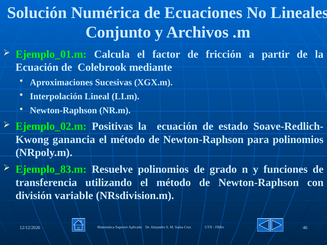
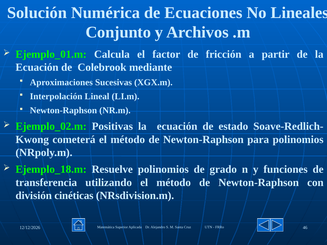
ganancia: ganancia -> cometerá
Ejemplo_83.m: Ejemplo_83.m -> Ejemplo_18.m
variable: variable -> cinéticas
